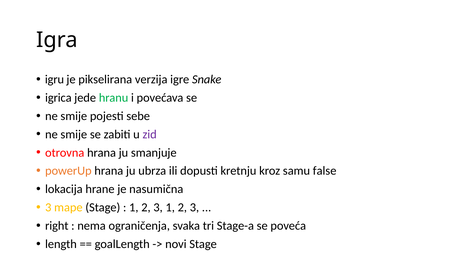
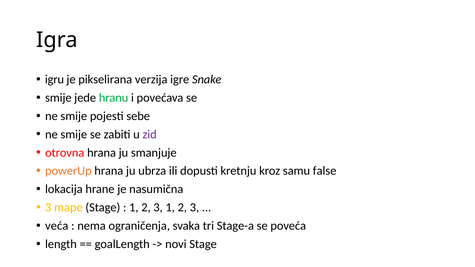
igrica at (58, 98): igrica -> smije
right: right -> veća
